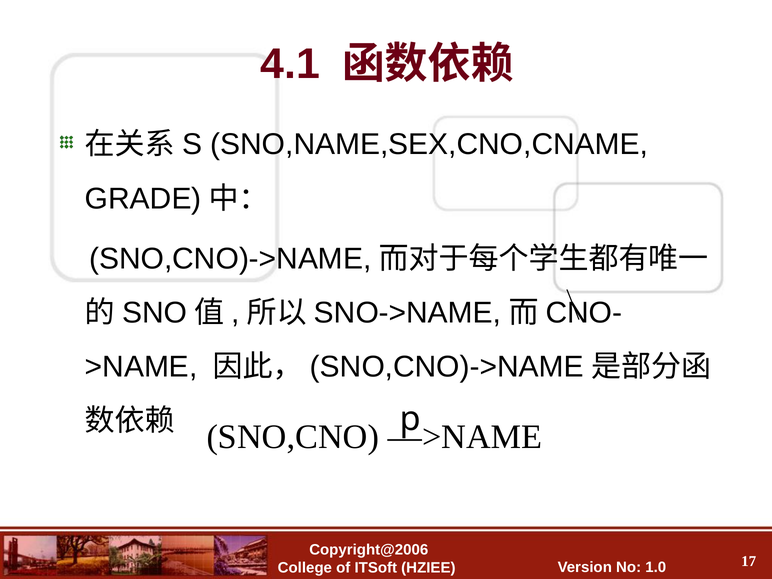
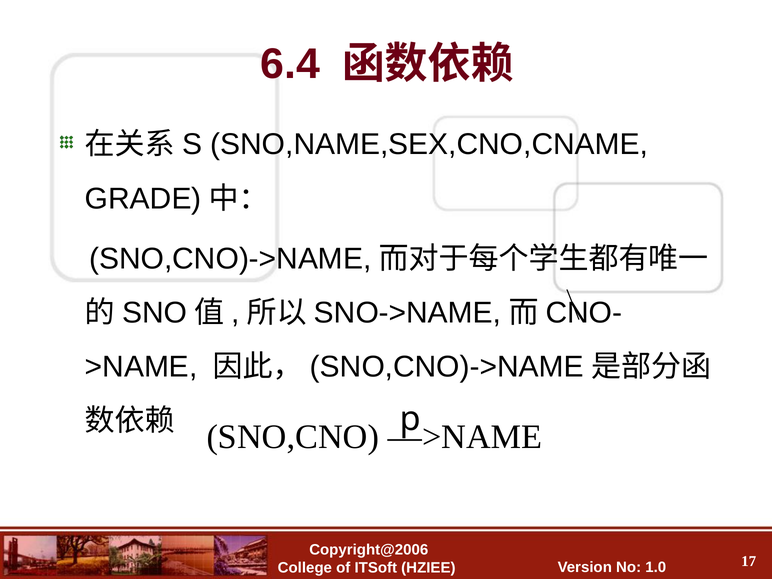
4.1: 4.1 -> 6.4
